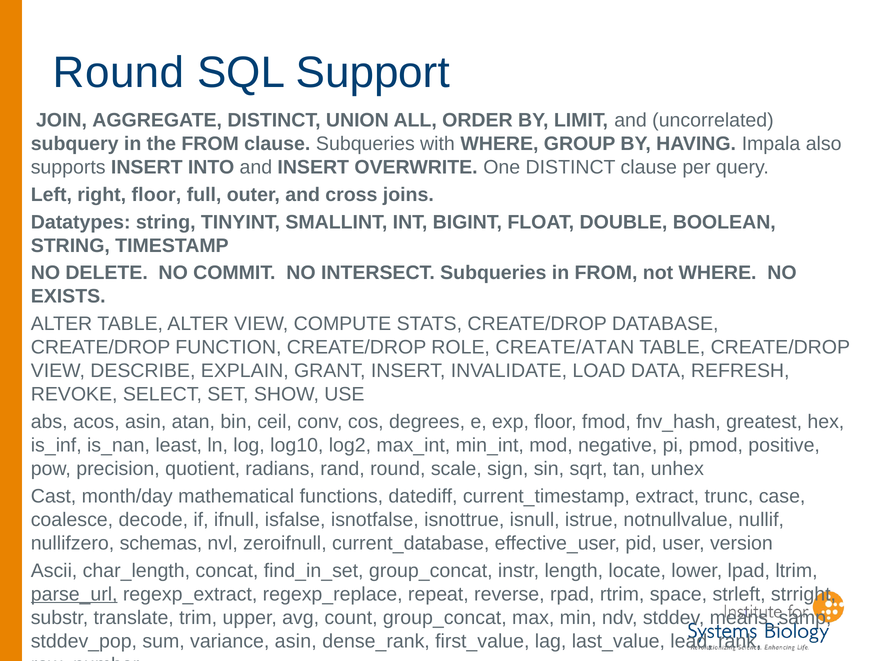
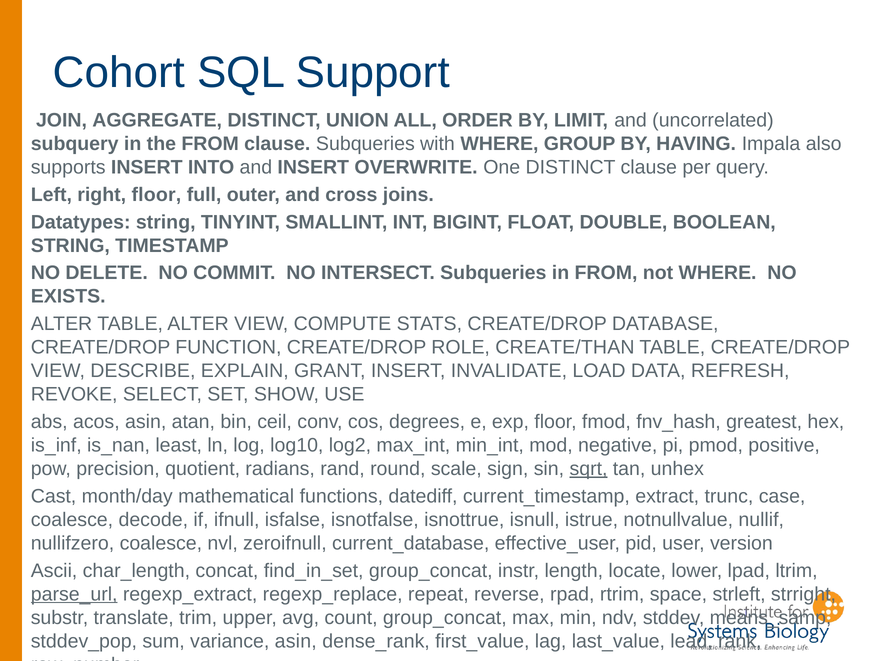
Round at (119, 73): Round -> Cohort
CREATE/ATAN: CREATE/ATAN -> CREATE/THAN
sqrt underline: none -> present
nullifzero schemas: schemas -> coalesce
